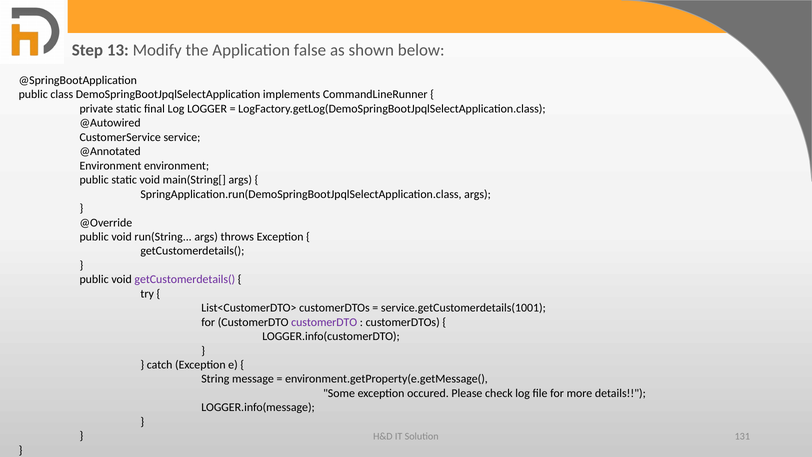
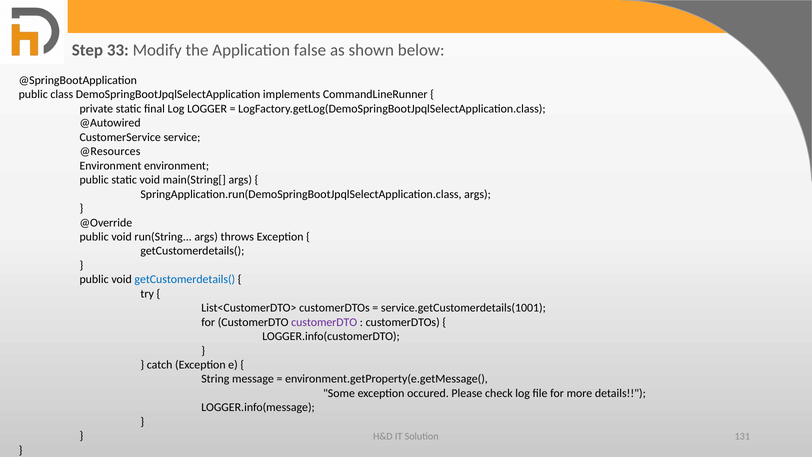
13: 13 -> 33
@Annotated: @Annotated -> @Resources
getCustomerdetails( at (185, 279) colour: purple -> blue
